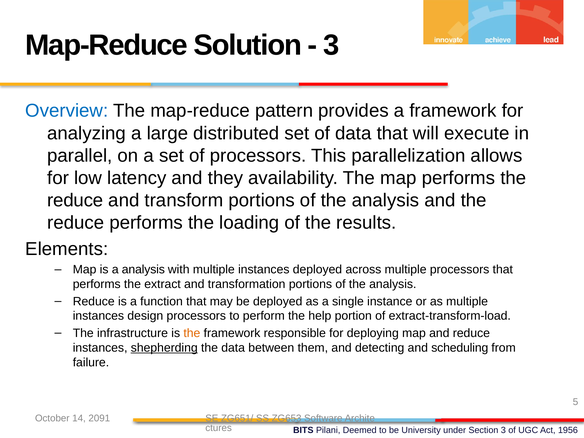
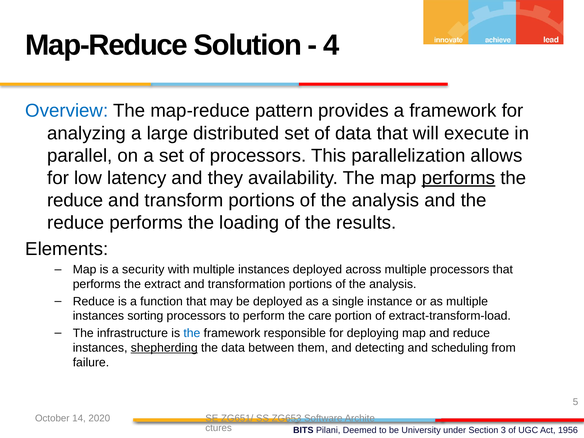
3 at (331, 45): 3 -> 4
performs at (458, 178) underline: none -> present
a analysis: analysis -> security
design: design -> sorting
help: help -> care
the at (192, 333) colour: orange -> blue
2091: 2091 -> 2020
